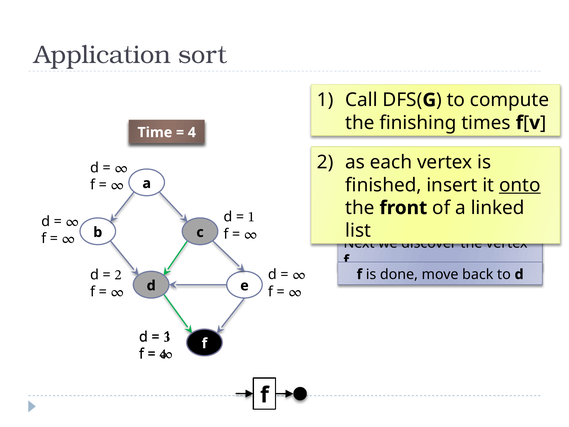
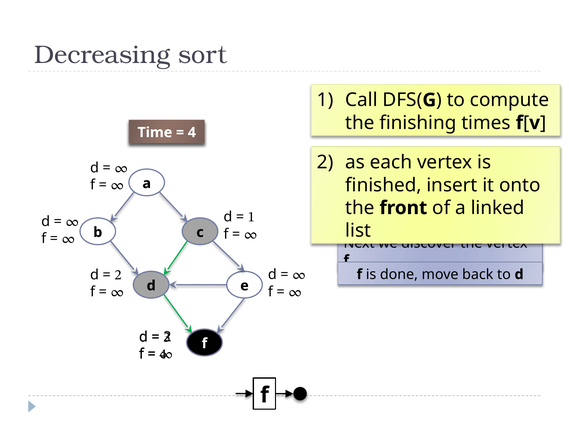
Application: Application -> Decreasing
onto underline: present -> none
1 at (167, 337): 1 -> 2
